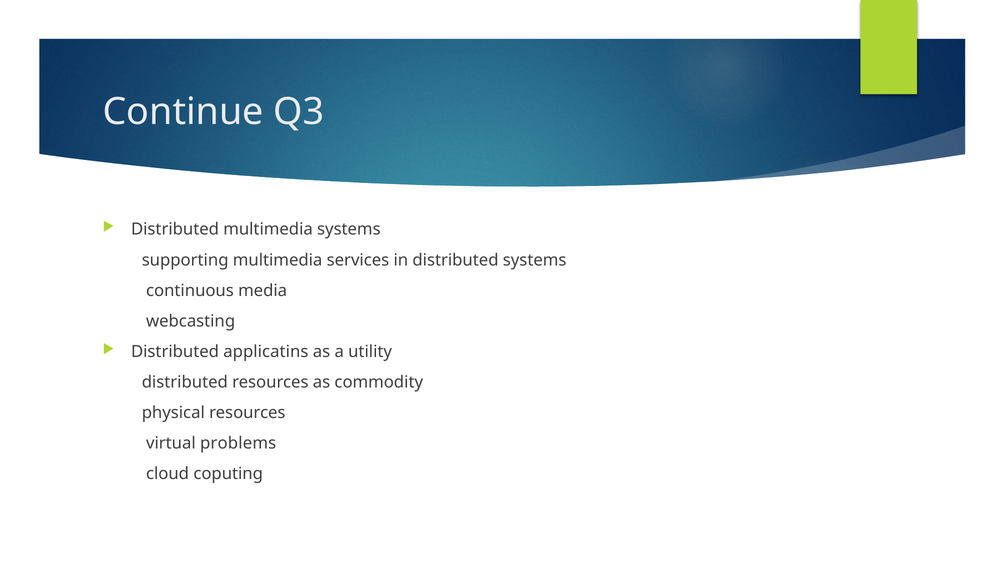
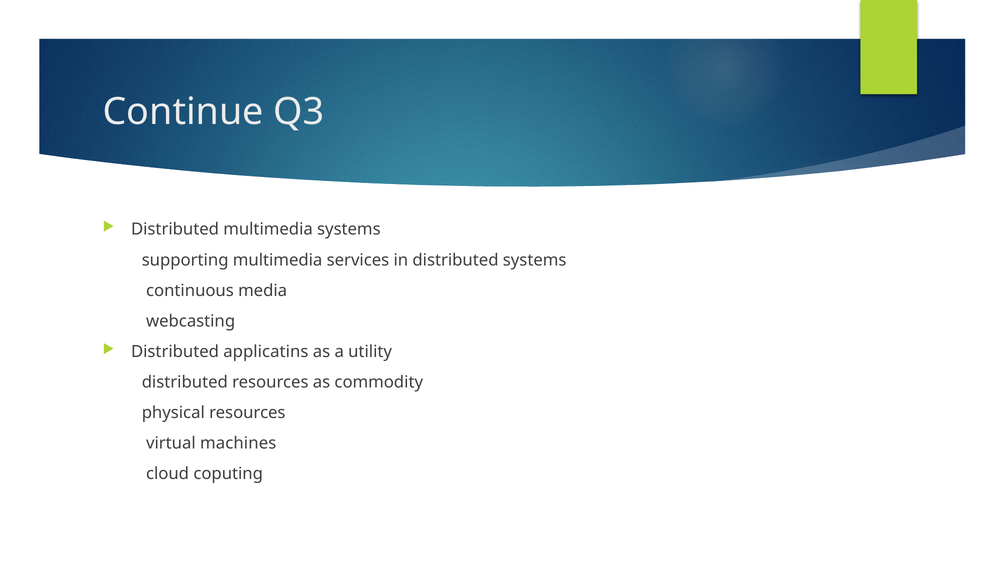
problems: problems -> machines
